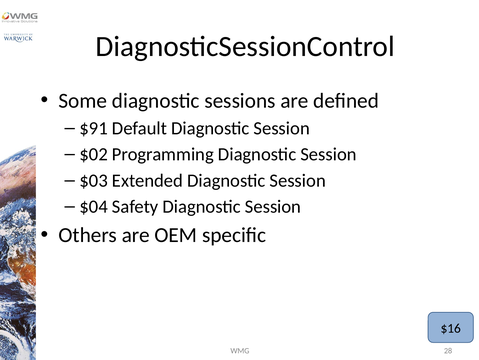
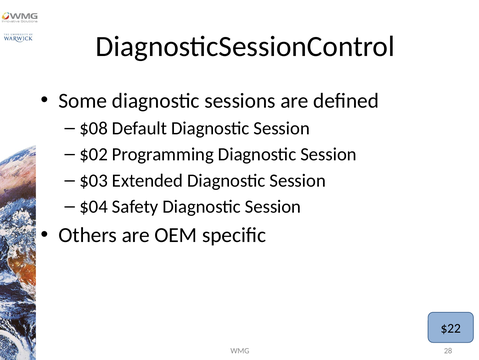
$91: $91 -> $08
$16: $16 -> $22
